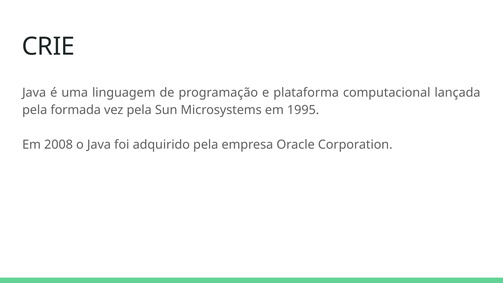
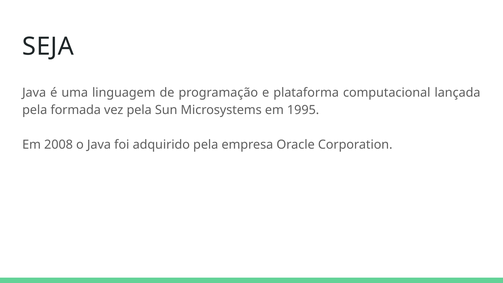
CRIE: CRIE -> SEJA
